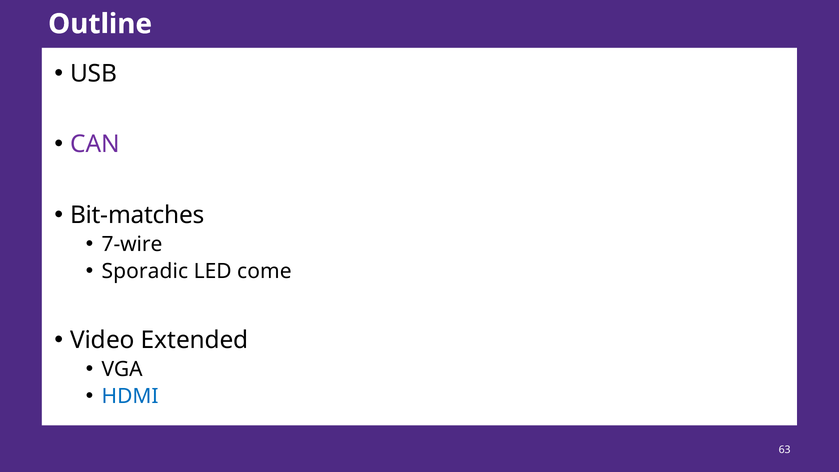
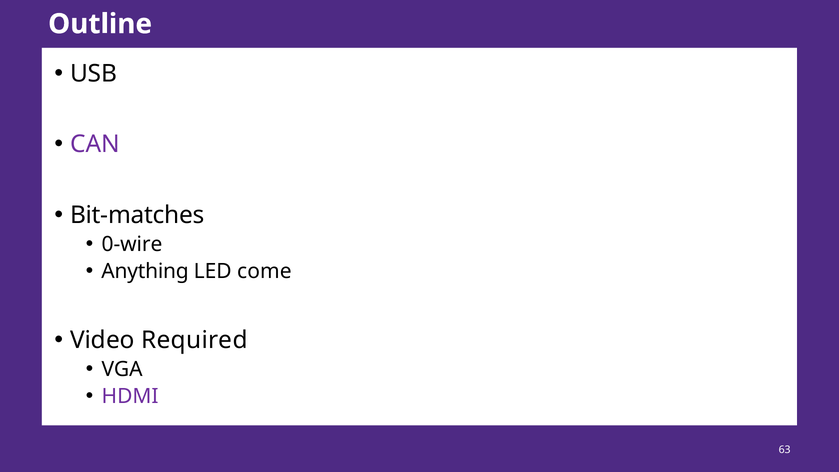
7-wire: 7-wire -> 0-wire
Sporadic: Sporadic -> Anything
Extended: Extended -> Required
HDMI colour: blue -> purple
